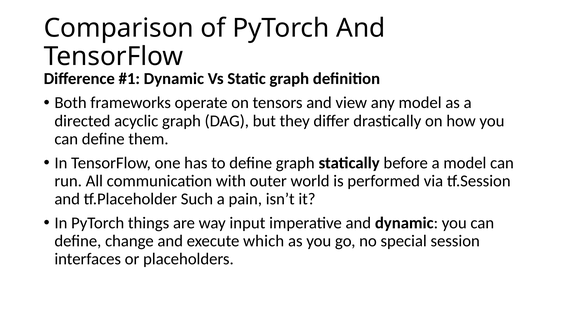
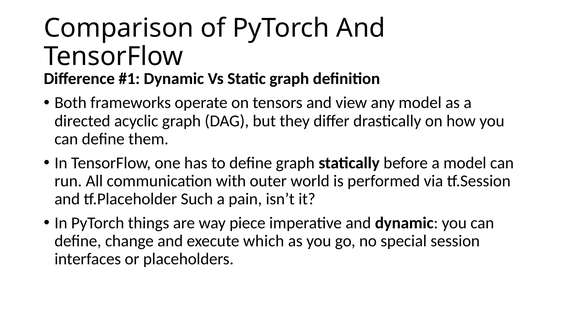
input: input -> piece
